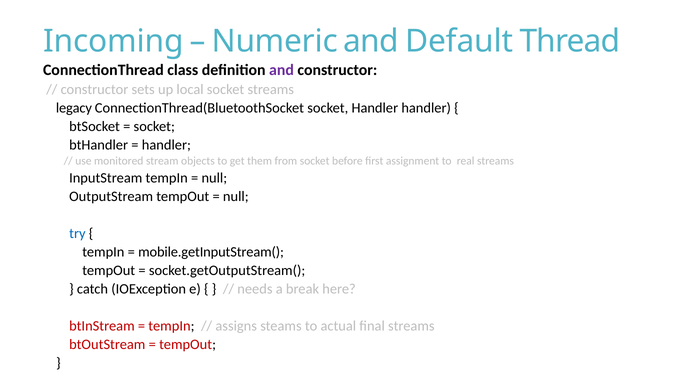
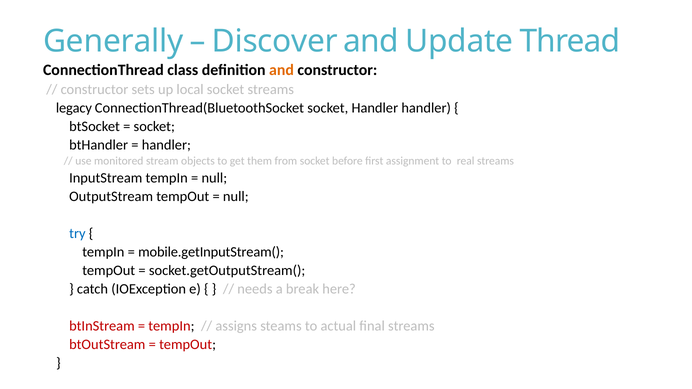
Incoming: Incoming -> Generally
Numeric: Numeric -> Discover
Default: Default -> Update
and at (282, 70) colour: purple -> orange
